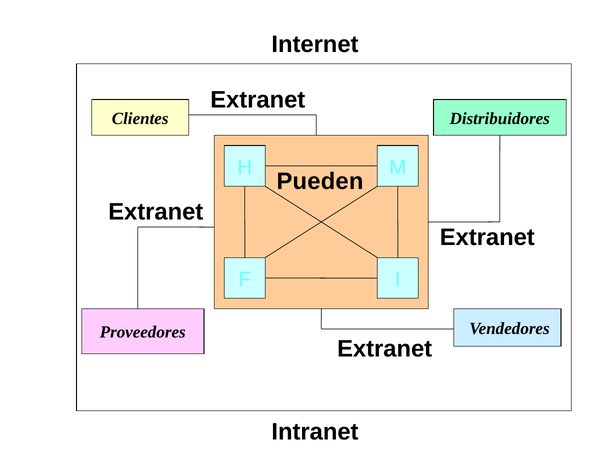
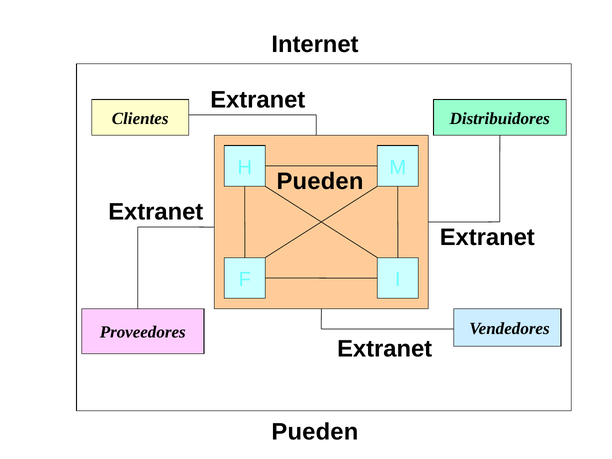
Intranet at (315, 432): Intranet -> Pueden
